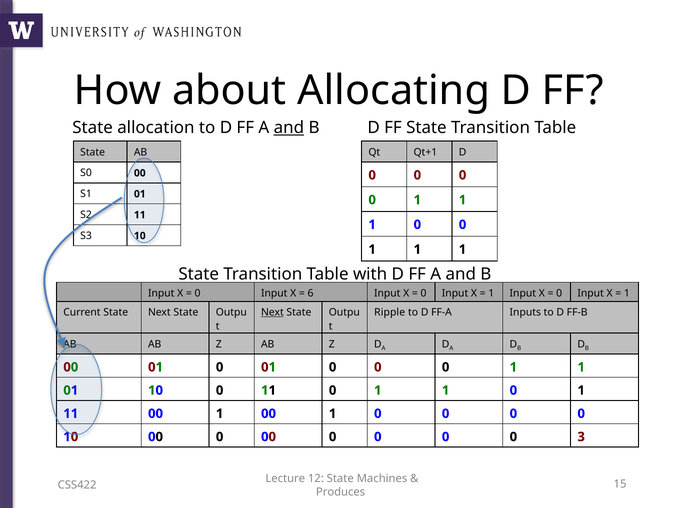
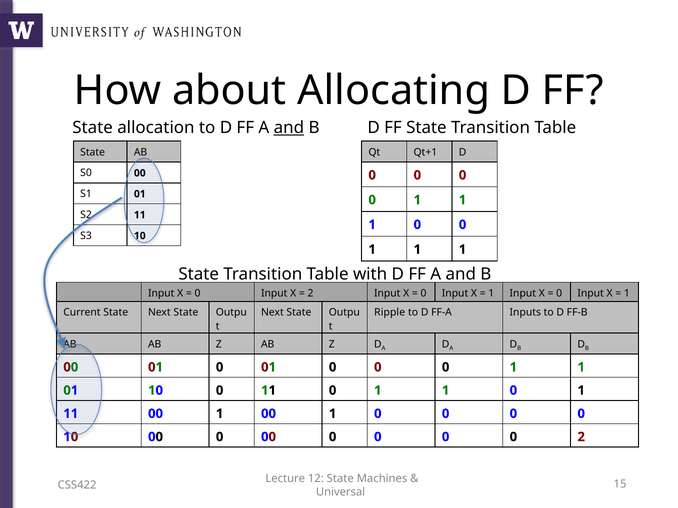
6 at (311, 294): 6 -> 2
Next at (272, 313) underline: present -> none
0 3: 3 -> 2
Produces: Produces -> Universal
